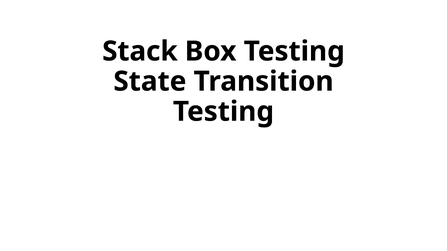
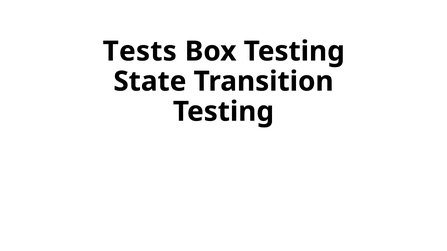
Stack: Stack -> Tests
